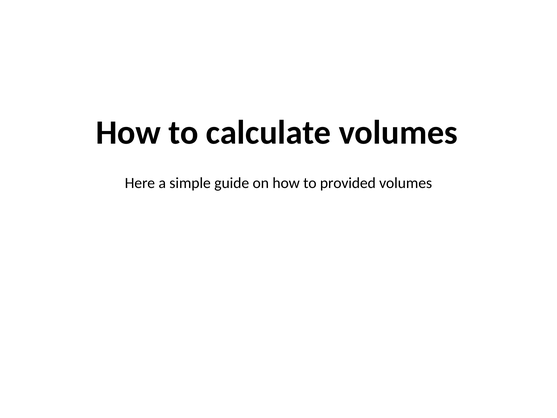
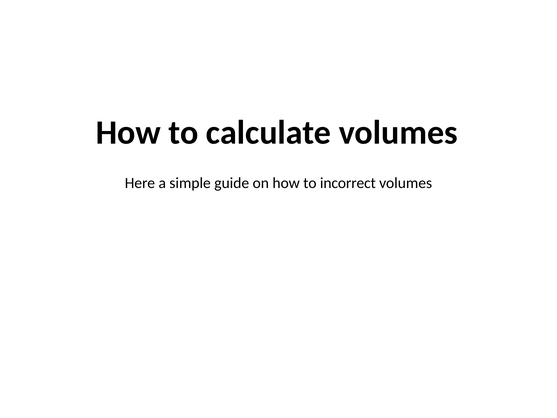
provided: provided -> incorrect
